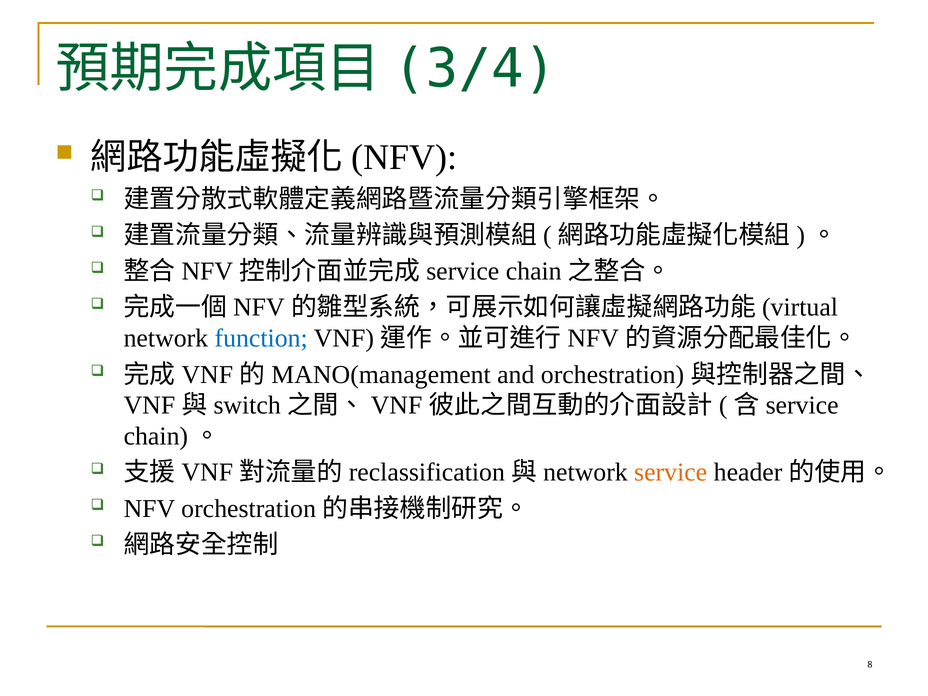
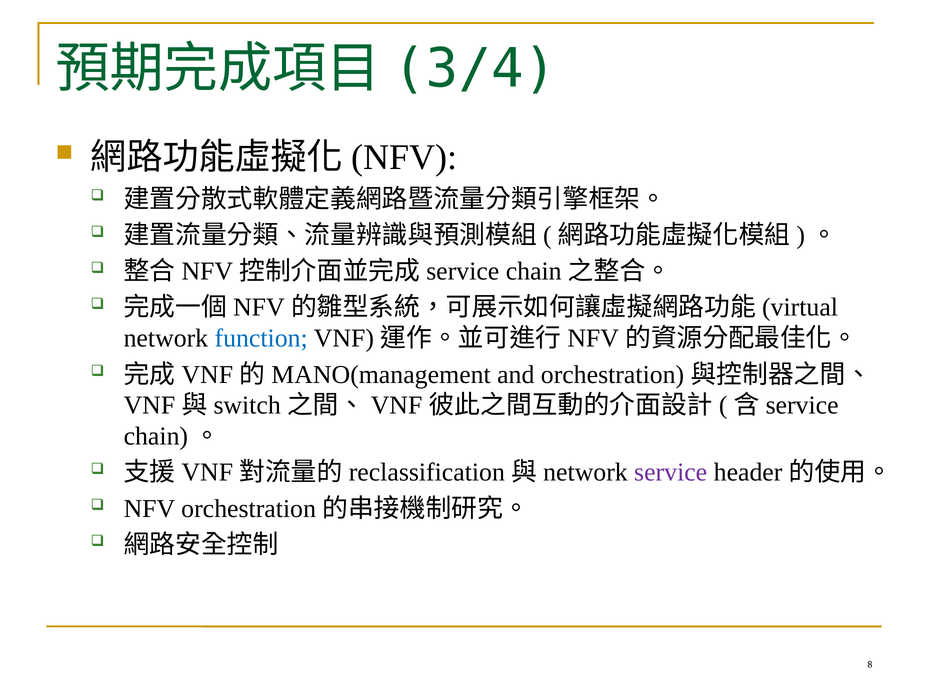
service colour: orange -> purple
